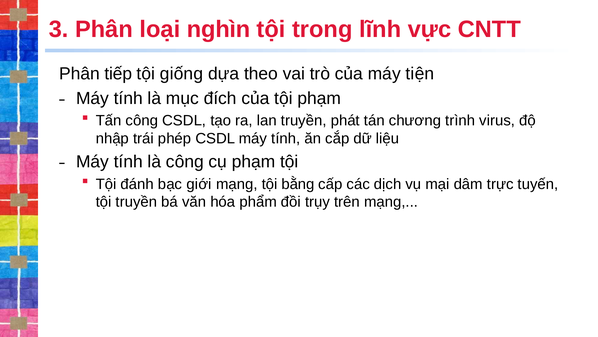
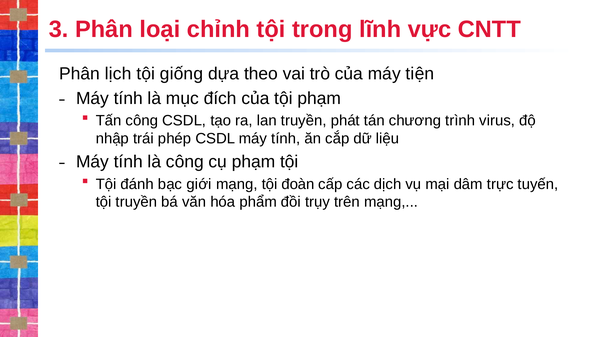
nghìn: nghìn -> chỉnh
tiếp: tiếp -> lịch
bằng: bằng -> đoàn
